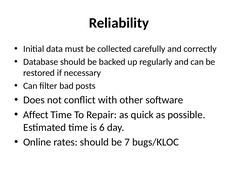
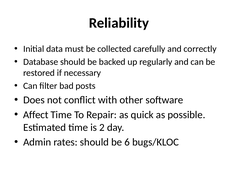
6: 6 -> 2
Online: Online -> Admin
7: 7 -> 6
